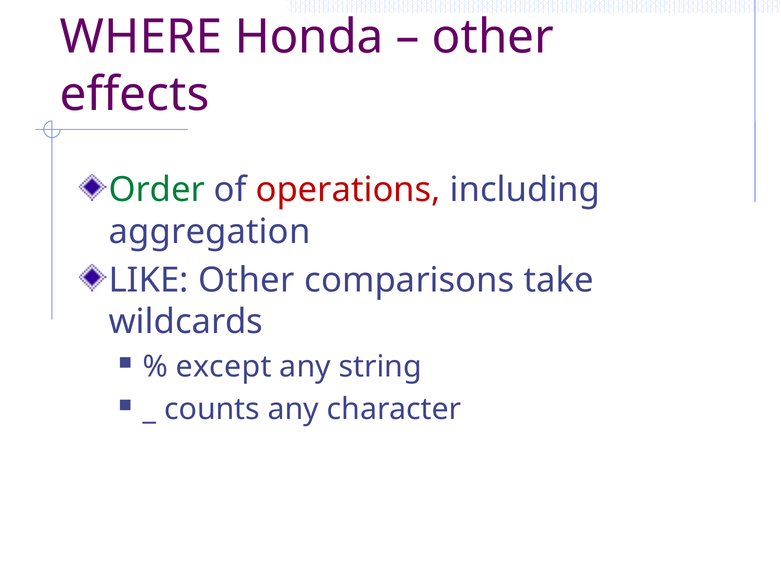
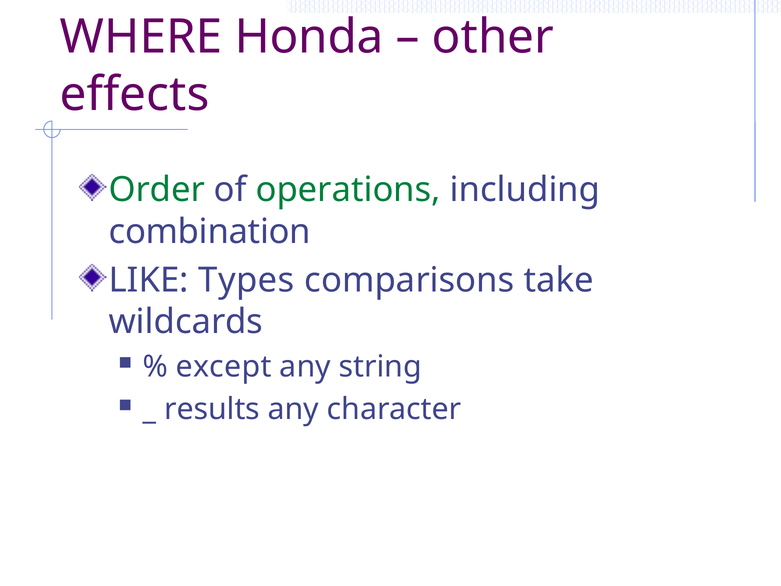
operations colour: red -> green
aggregation: aggregation -> combination
LIKE Other: Other -> Types
counts: counts -> results
